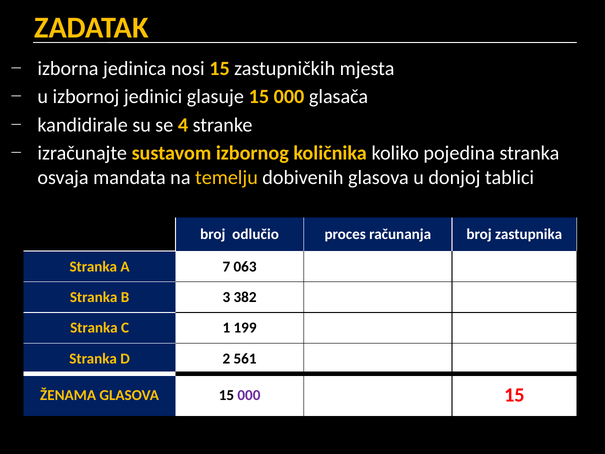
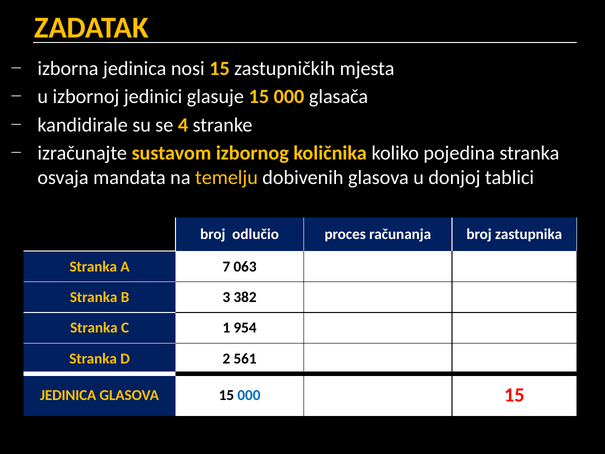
199: 199 -> 954
ŽENAMA at (68, 395): ŽENAMA -> JEDINICA
000 at (249, 395) colour: purple -> blue
